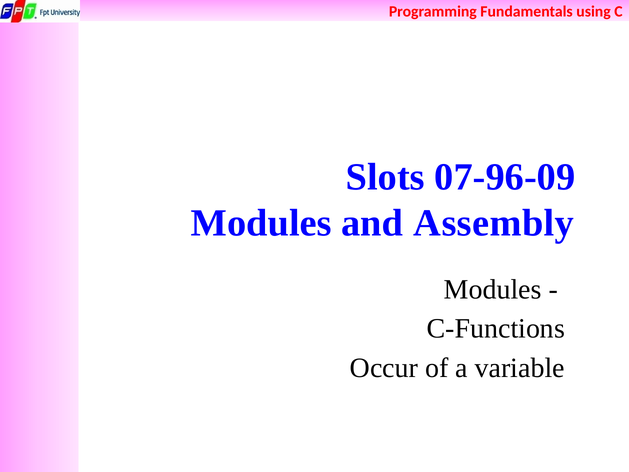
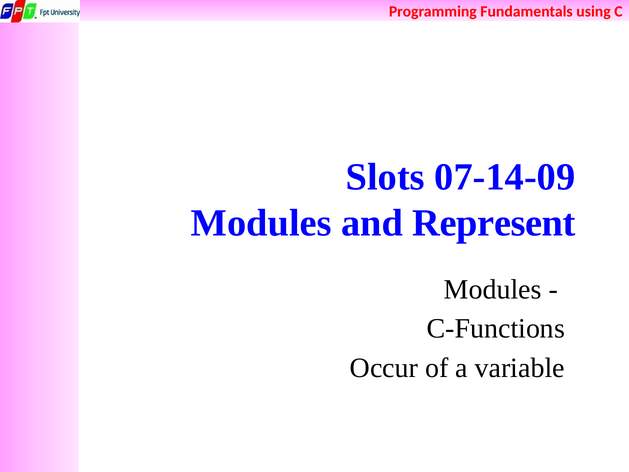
07-96-09: 07-96-09 -> 07-14-09
Assembly: Assembly -> Represent
